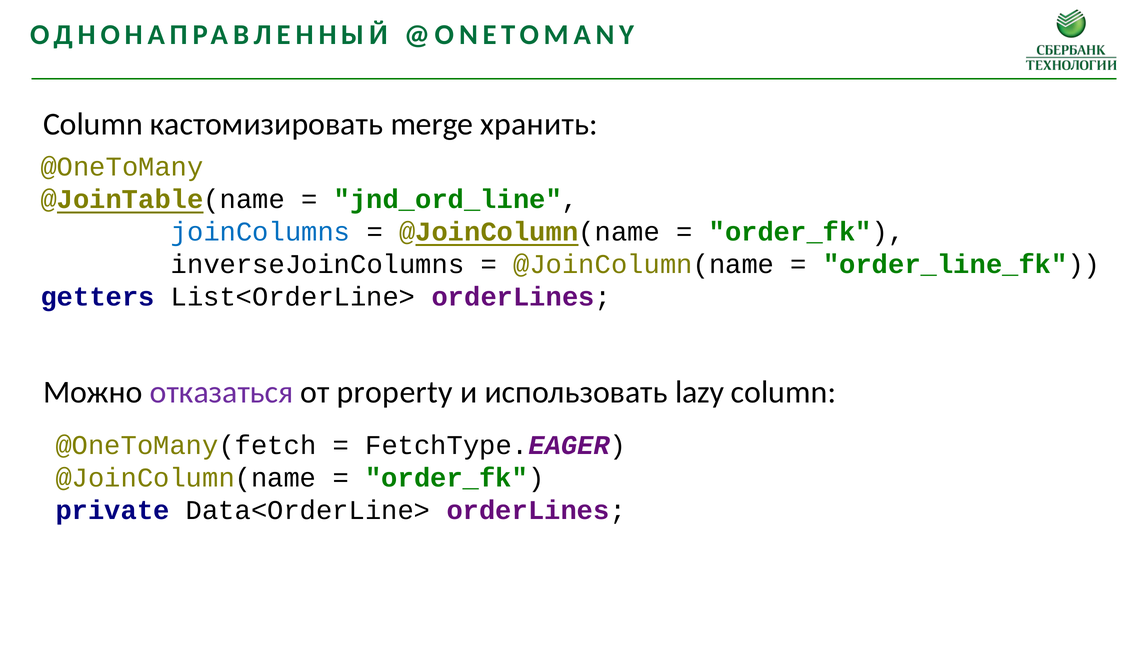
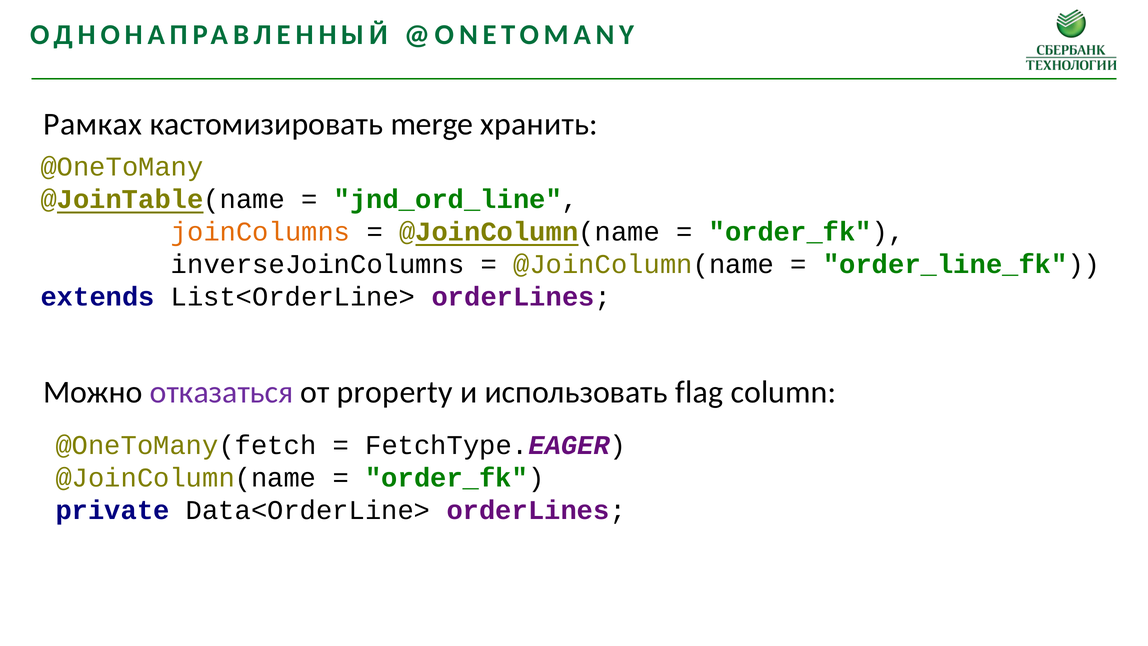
Column at (93, 124): Column -> Рамках
joinColumns colour: blue -> orange
getters: getters -> extends
lazy: lazy -> flag
